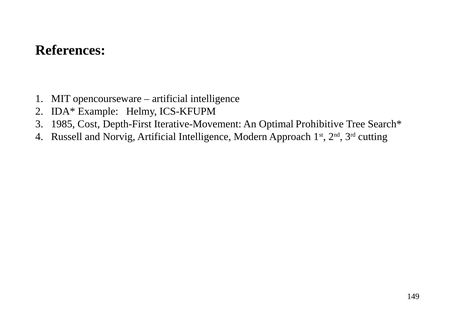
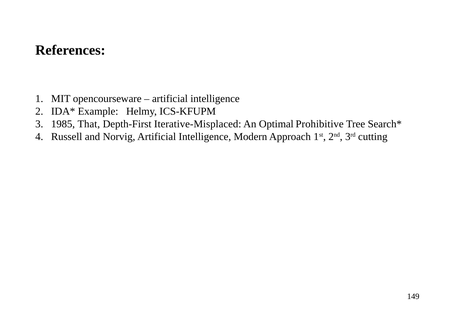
Cost: Cost -> That
Iterative-Movement: Iterative-Movement -> Iterative-Misplaced
